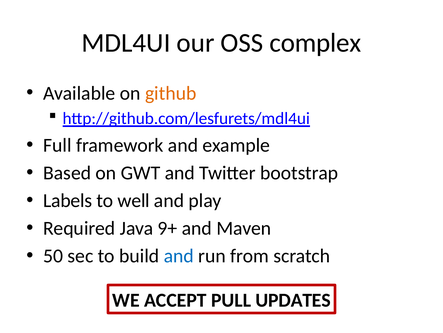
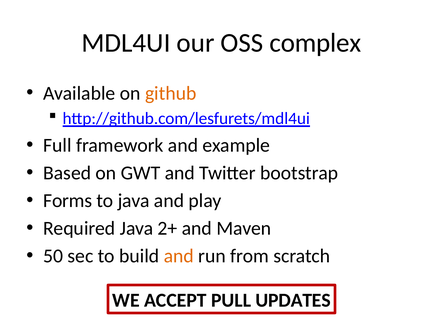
Labels: Labels -> Forms
to well: well -> java
9+: 9+ -> 2+
and at (179, 255) colour: blue -> orange
